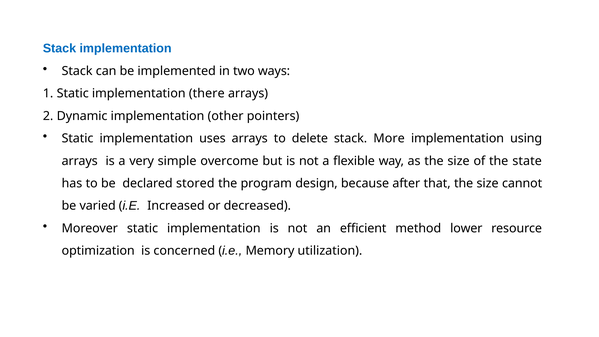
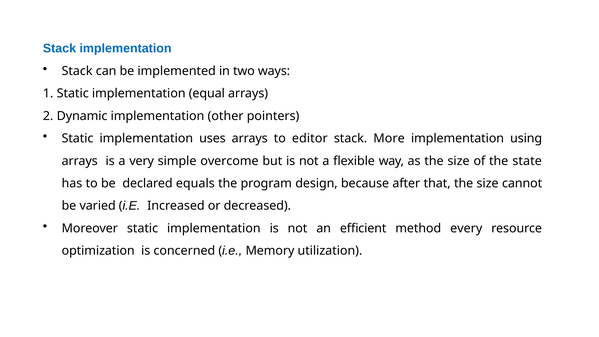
there: there -> equal
delete: delete -> editor
stored: stored -> equals
lower: lower -> every
